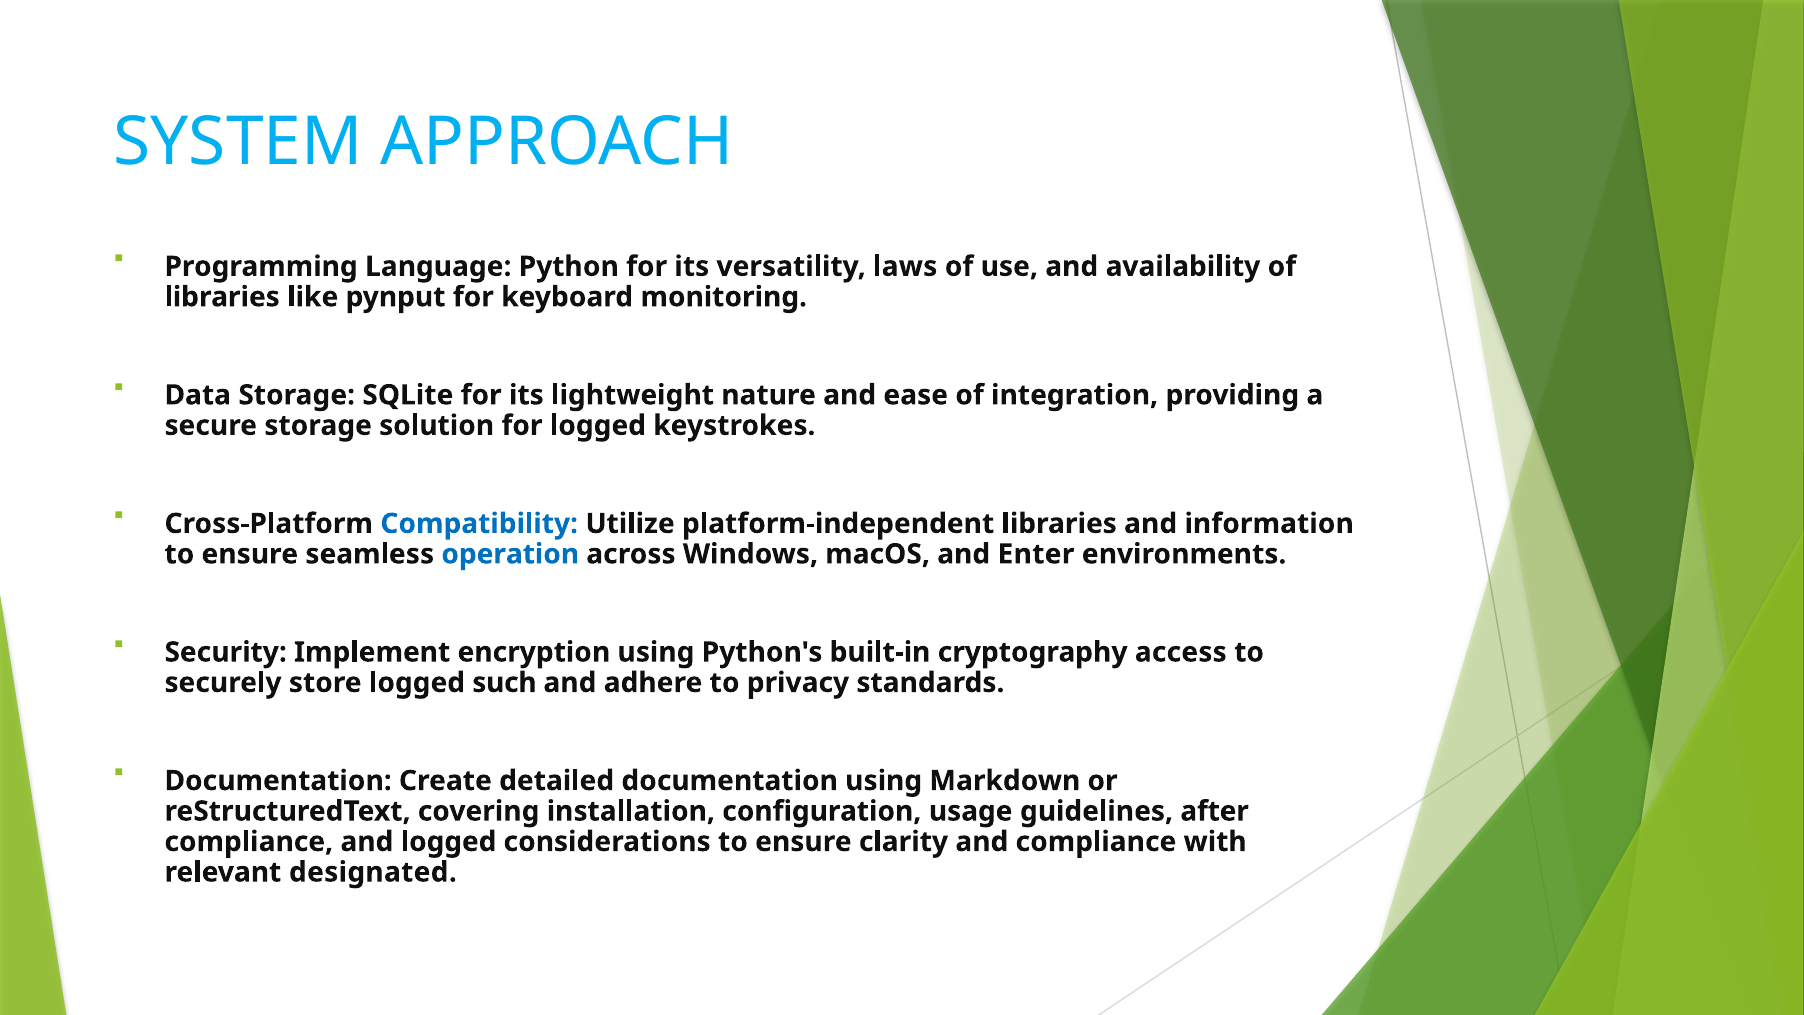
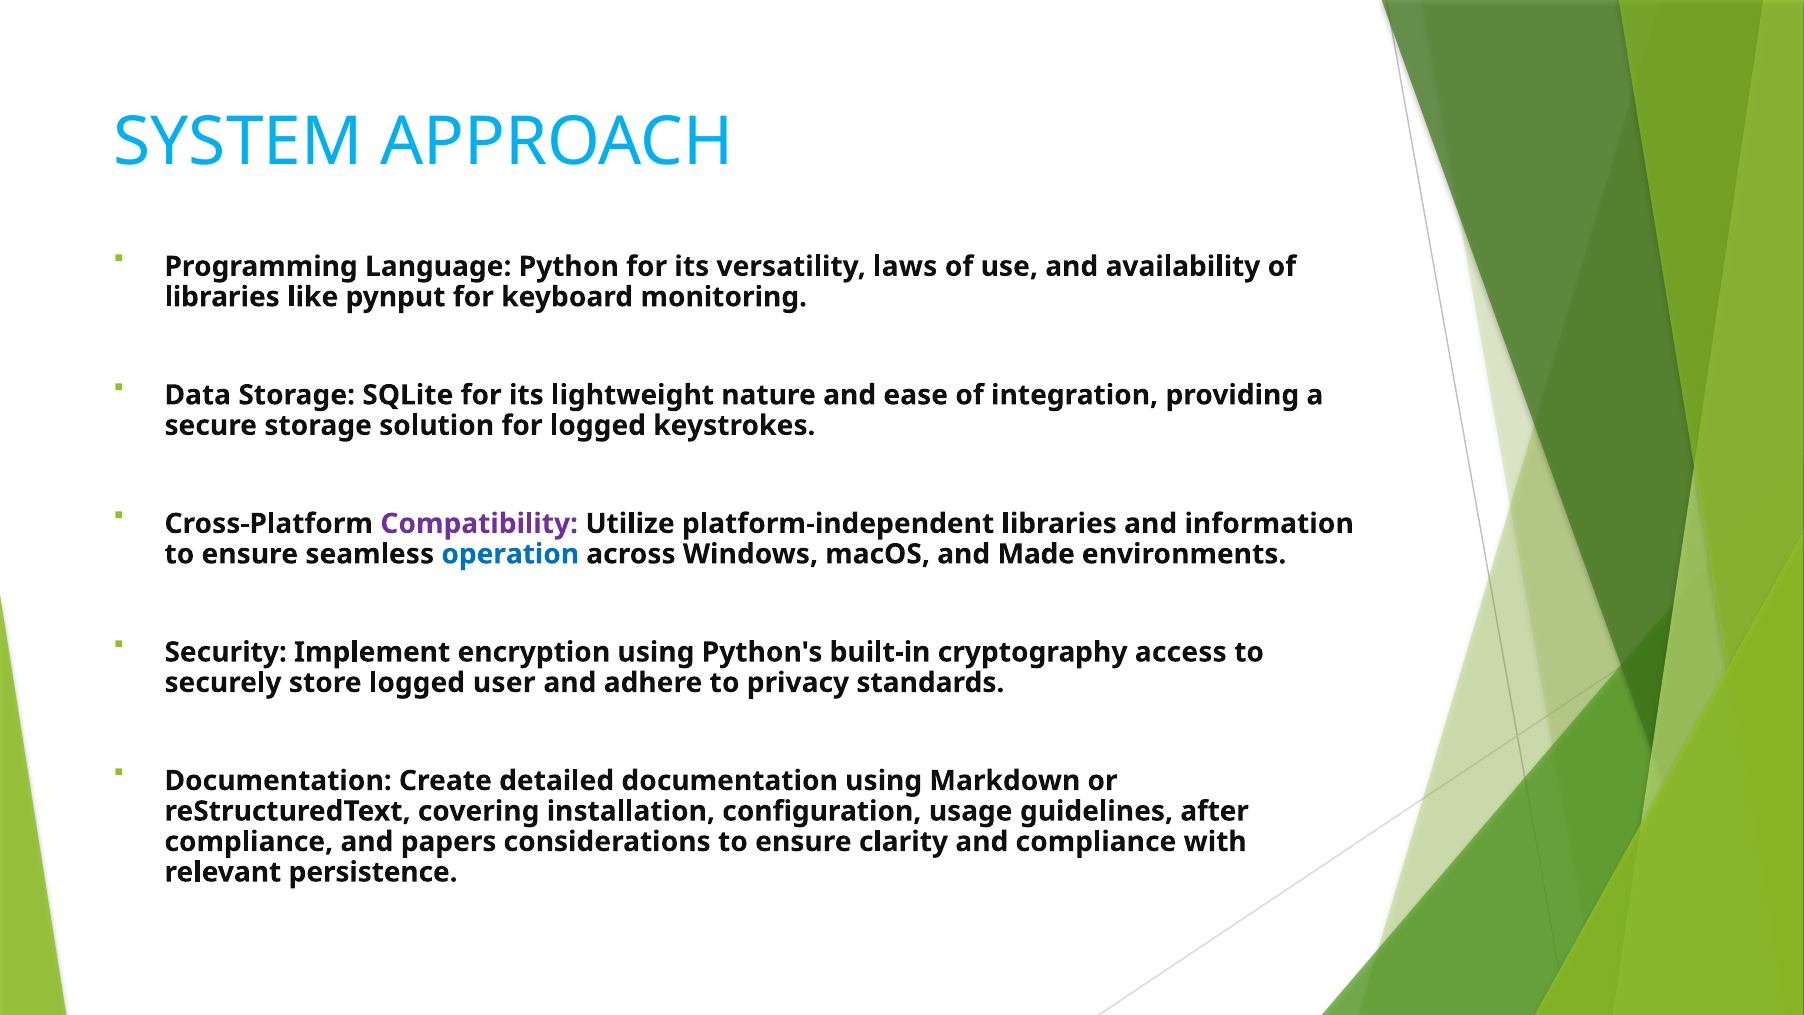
Compatibility colour: blue -> purple
Enter: Enter -> Made
such: such -> user
and logged: logged -> papers
designated: designated -> persistence
